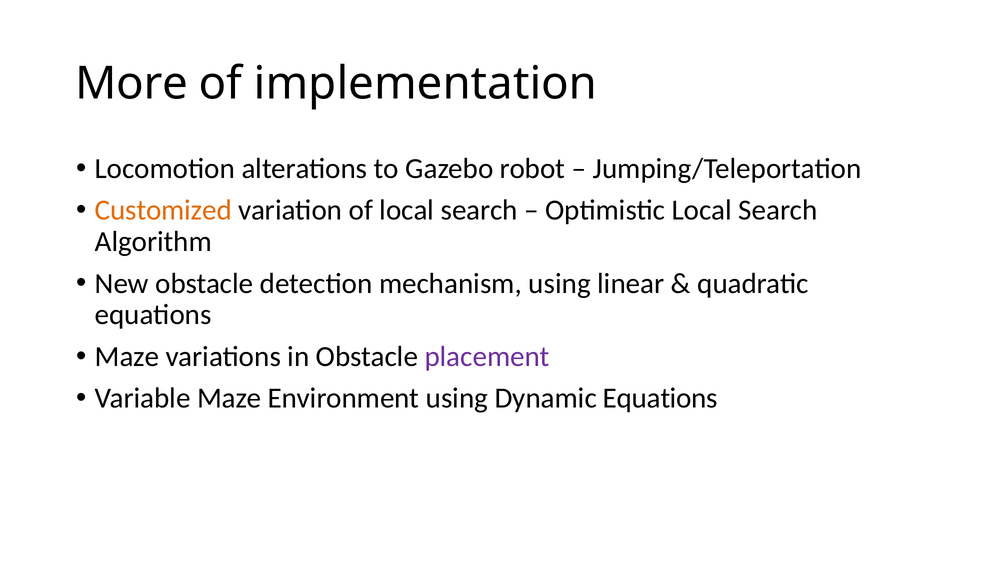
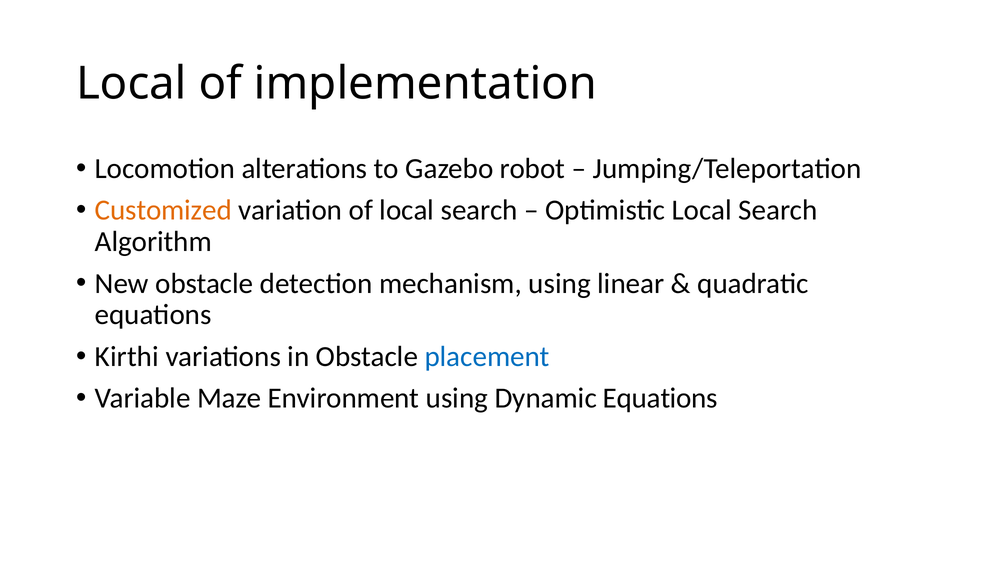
More at (132, 84): More -> Local
Maze at (127, 357): Maze -> Kirthi
placement colour: purple -> blue
